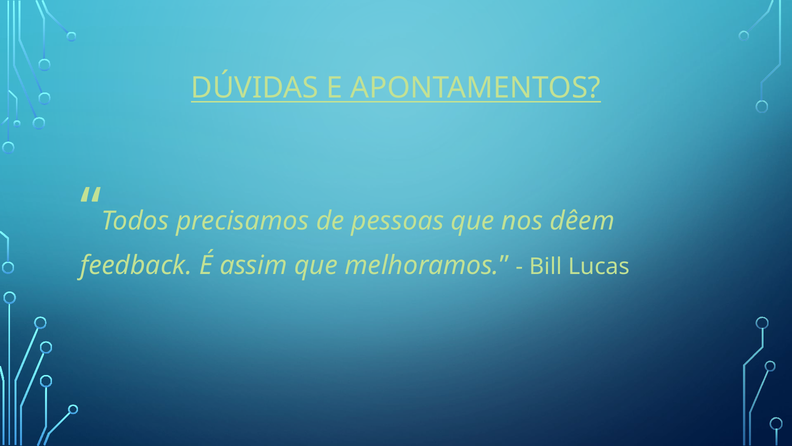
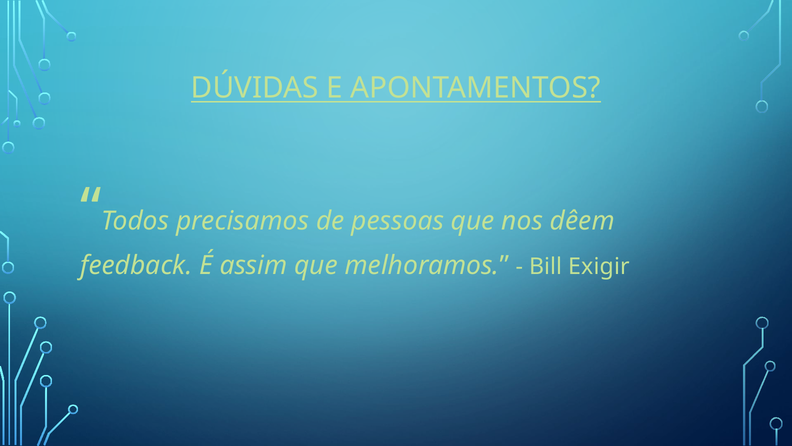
Lucas: Lucas -> Exigir
